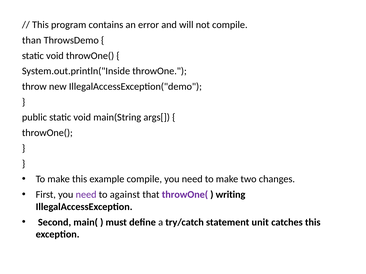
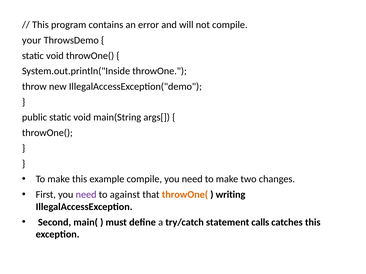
than: than -> your
throwOne( at (185, 195) colour: purple -> orange
unit: unit -> calls
